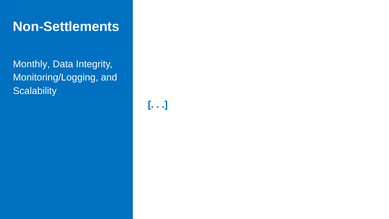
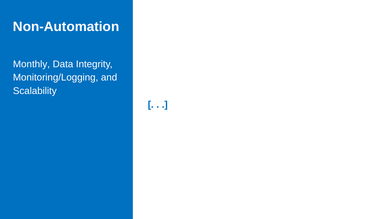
Non-Settlements: Non-Settlements -> Non-Automation
